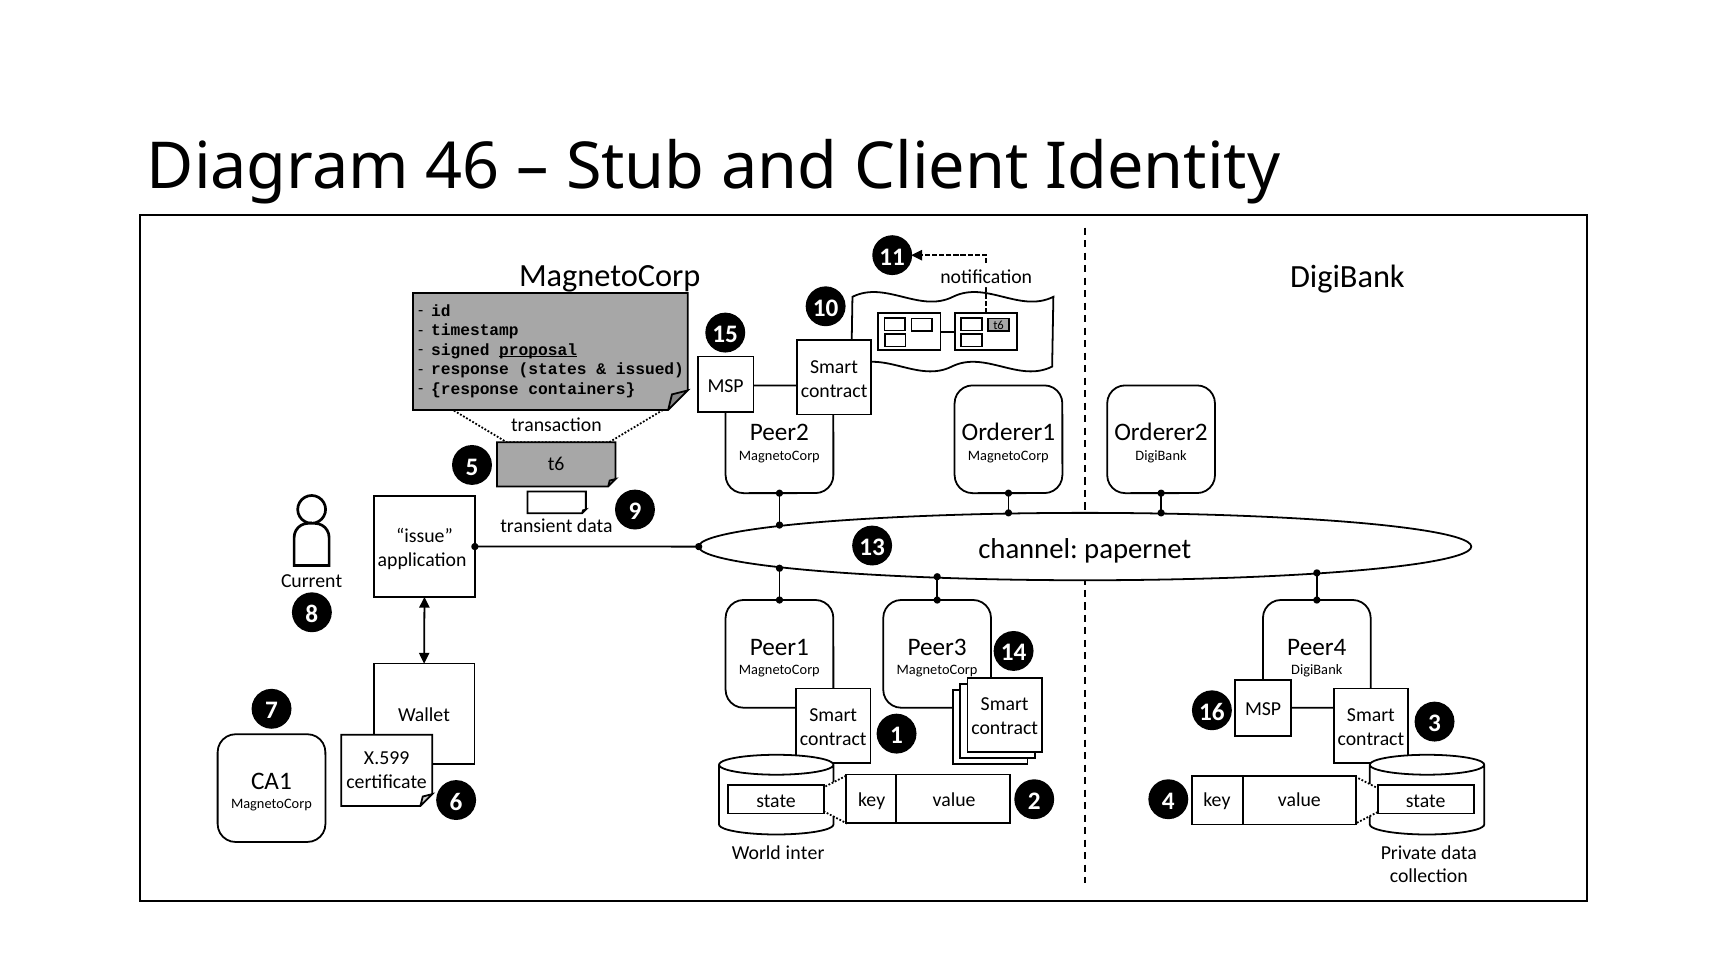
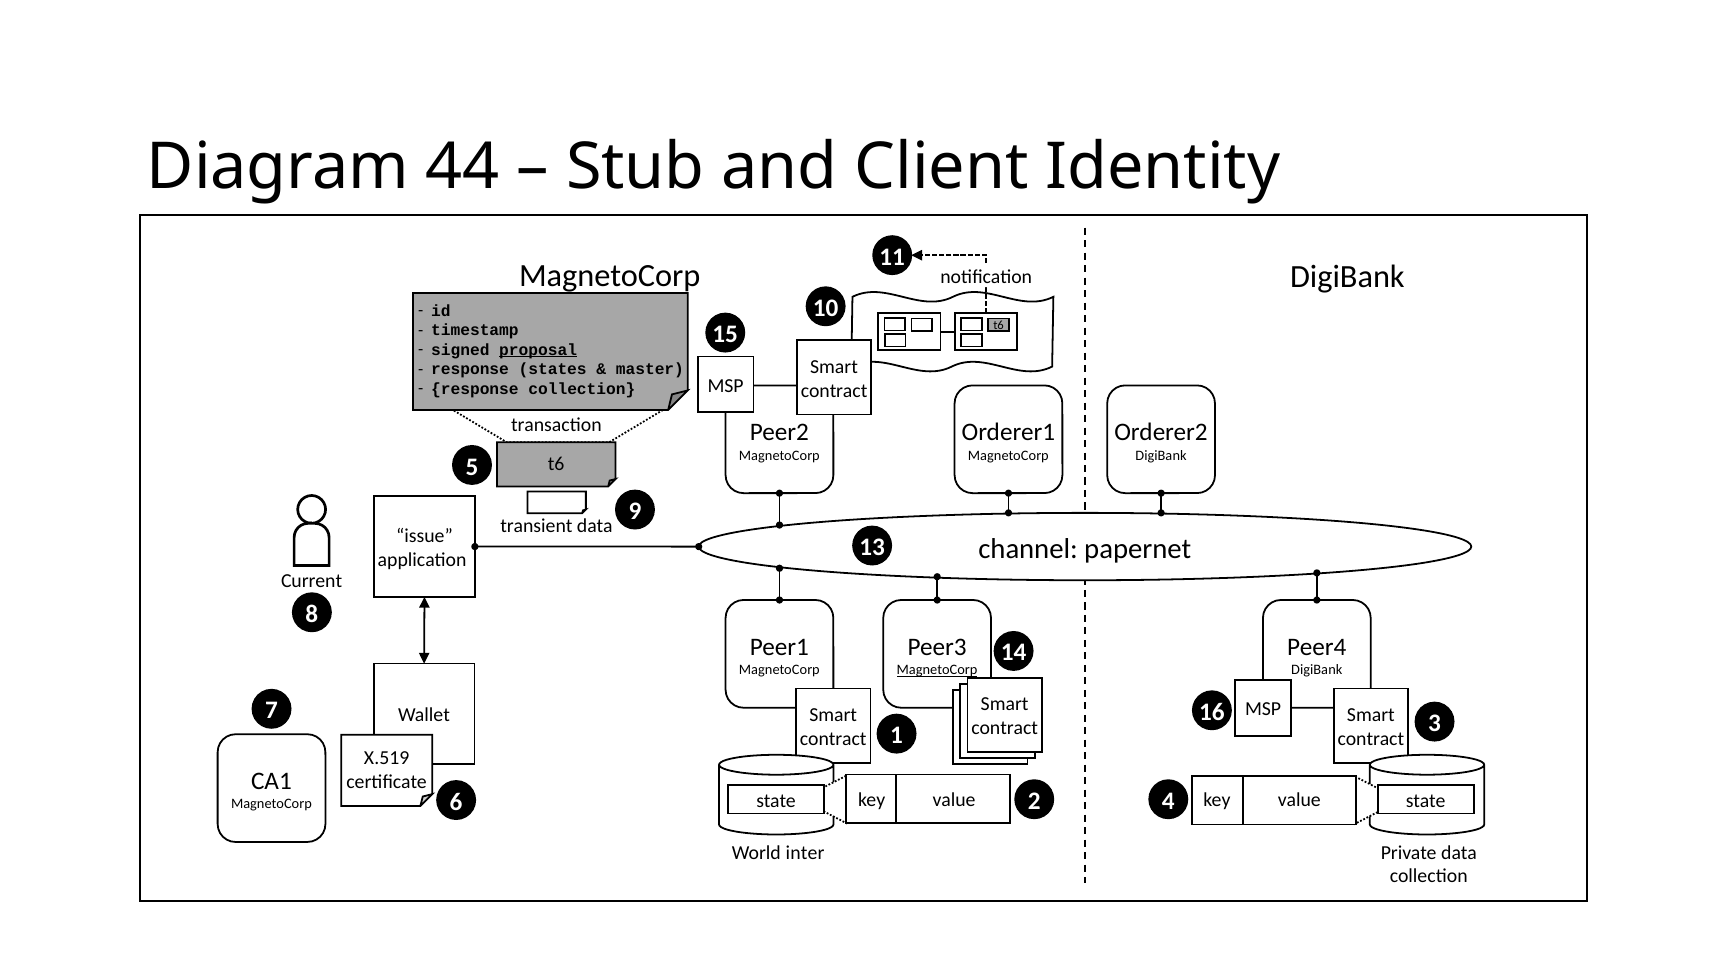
46: 46 -> 44
issued: issued -> master
response containers: containers -> collection
MagnetoCorp at (937, 670) underline: none -> present
X.599: X.599 -> X.519
